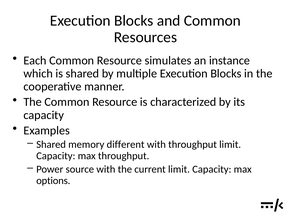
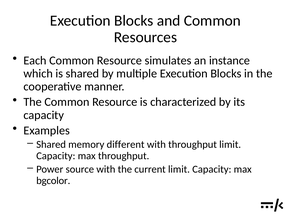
options: options -> bgcolor
